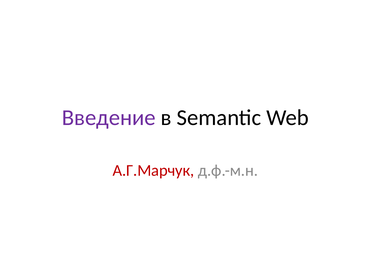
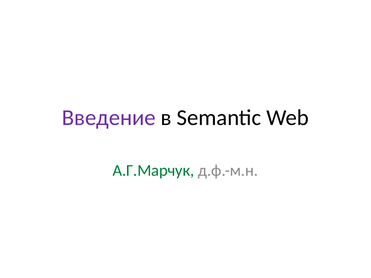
А.Г.Марчук colour: red -> green
